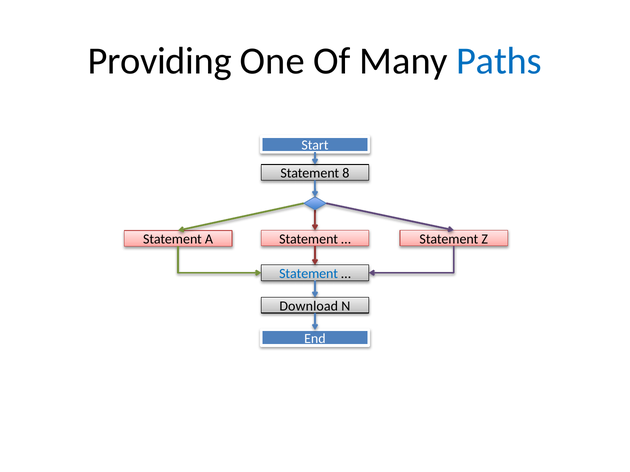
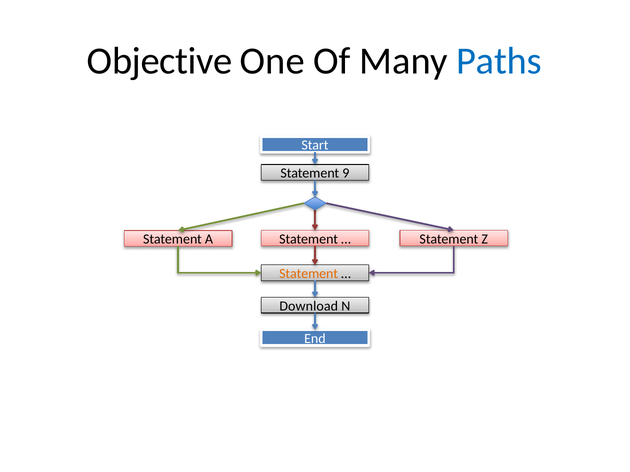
Providing: Providing -> Objective
8: 8 -> 9
Statement at (309, 274) colour: blue -> orange
